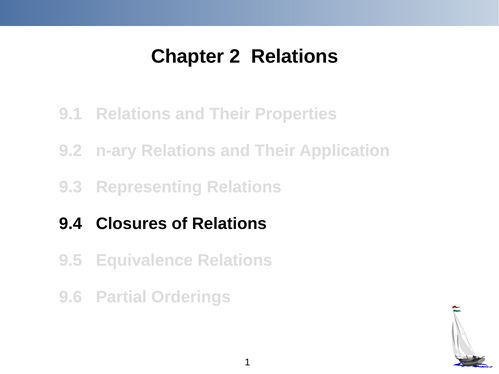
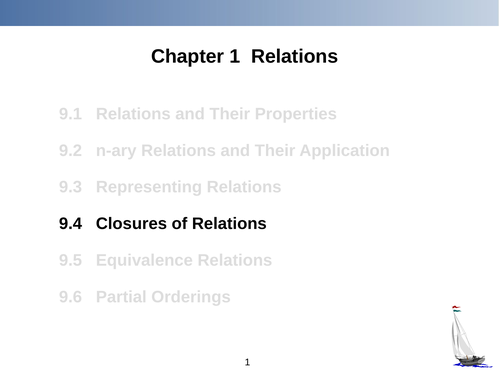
Chapter 2: 2 -> 1
